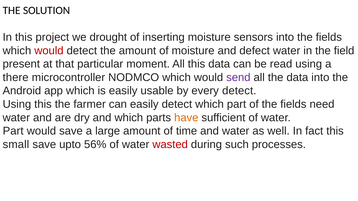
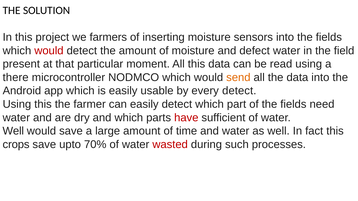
drought: drought -> farmers
send colour: purple -> orange
have colour: orange -> red
Part at (13, 131): Part -> Well
small: small -> crops
56%: 56% -> 70%
